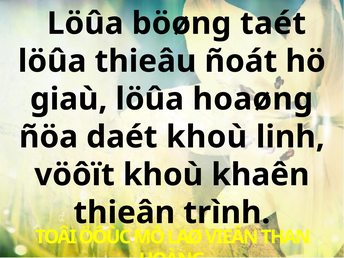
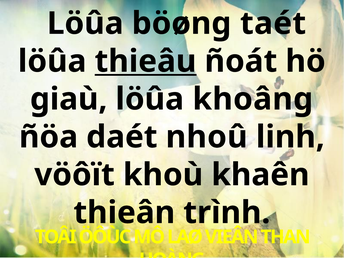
thieâu underline: none -> present
hoaøng: hoaøng -> khoâng
daét khoù: khoù -> nhoû
